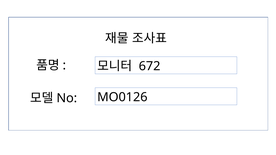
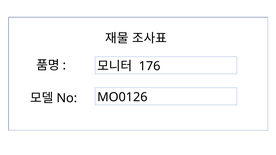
672: 672 -> 176
